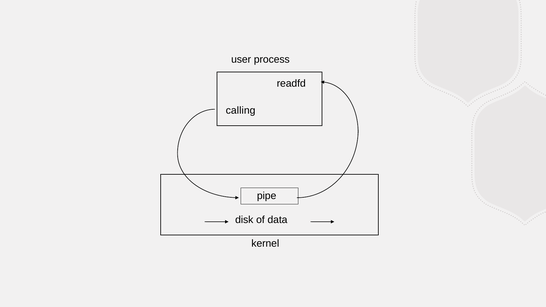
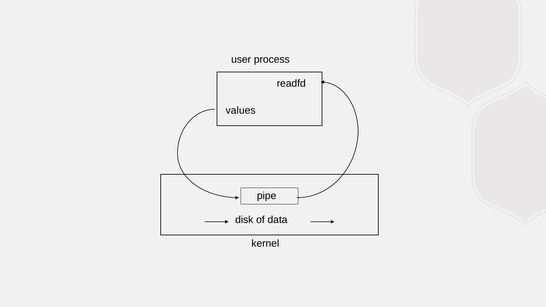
calling: calling -> values
